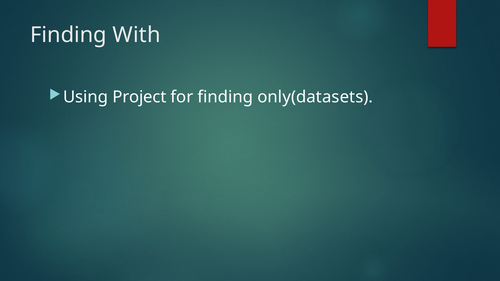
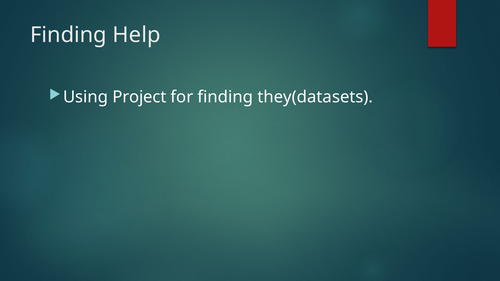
With: With -> Help
only(datasets: only(datasets -> they(datasets
